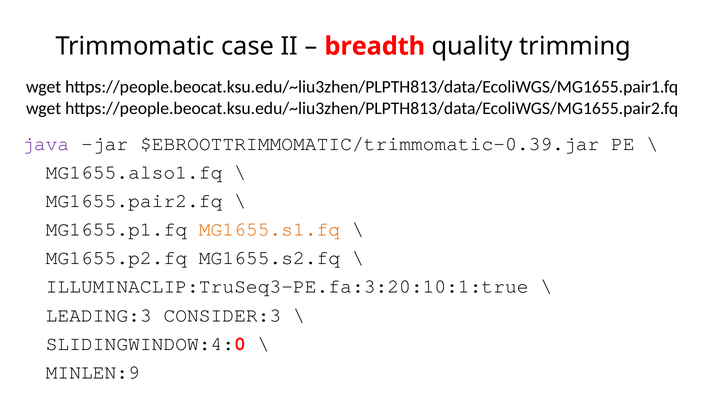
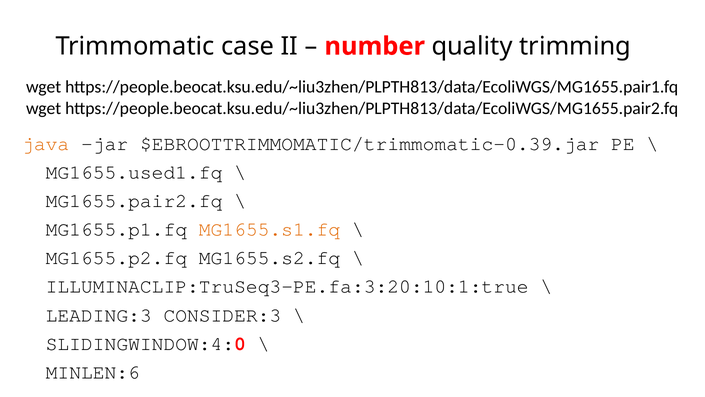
breadth: breadth -> number
java colour: purple -> orange
MG1655.also1.fq: MG1655.also1.fq -> MG1655.used1.fq
MINLEN:9: MINLEN:9 -> MINLEN:6
